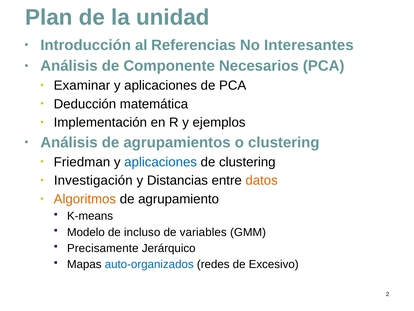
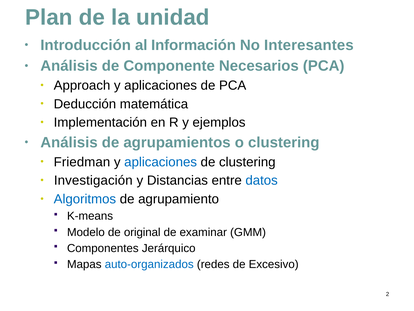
Referencias: Referencias -> Información
Examinar: Examinar -> Approach
datos colour: orange -> blue
Algoritmos colour: orange -> blue
incluso: incluso -> original
variables: variables -> examinar
Precisamente: Precisamente -> Componentes
